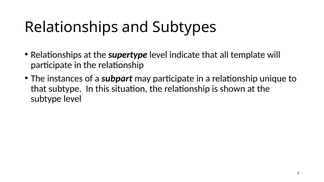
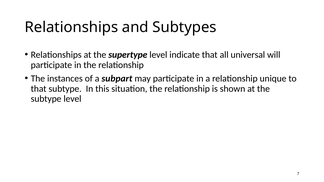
template: template -> universal
